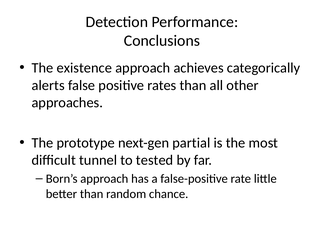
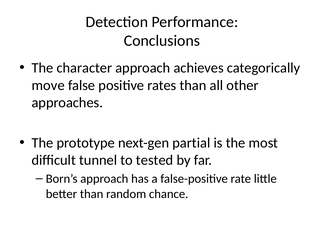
existence: existence -> character
alerts: alerts -> move
